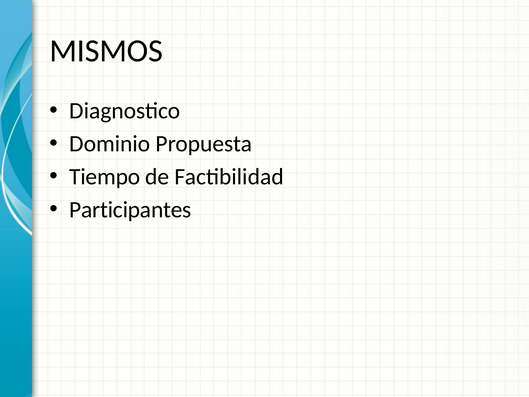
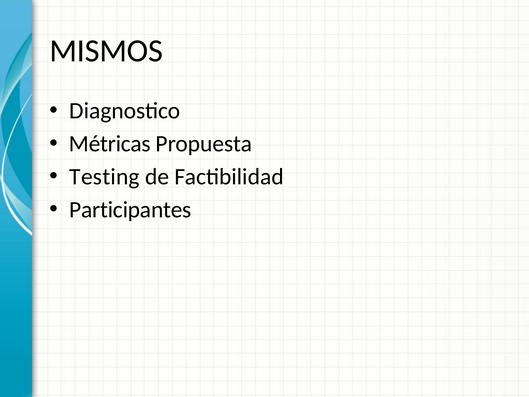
Dominio: Dominio -> Métricas
Tiempo: Tiempo -> Testing
